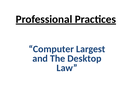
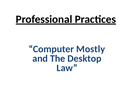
Largest: Largest -> Mostly
